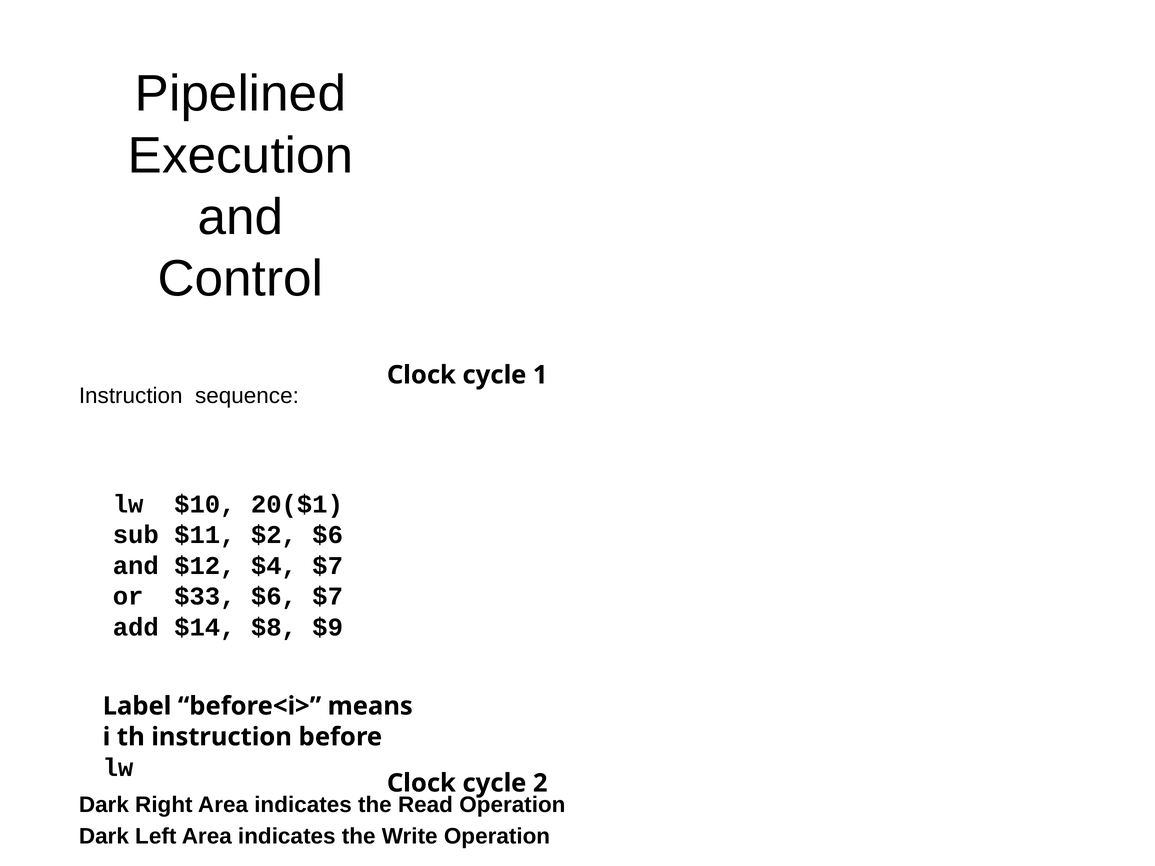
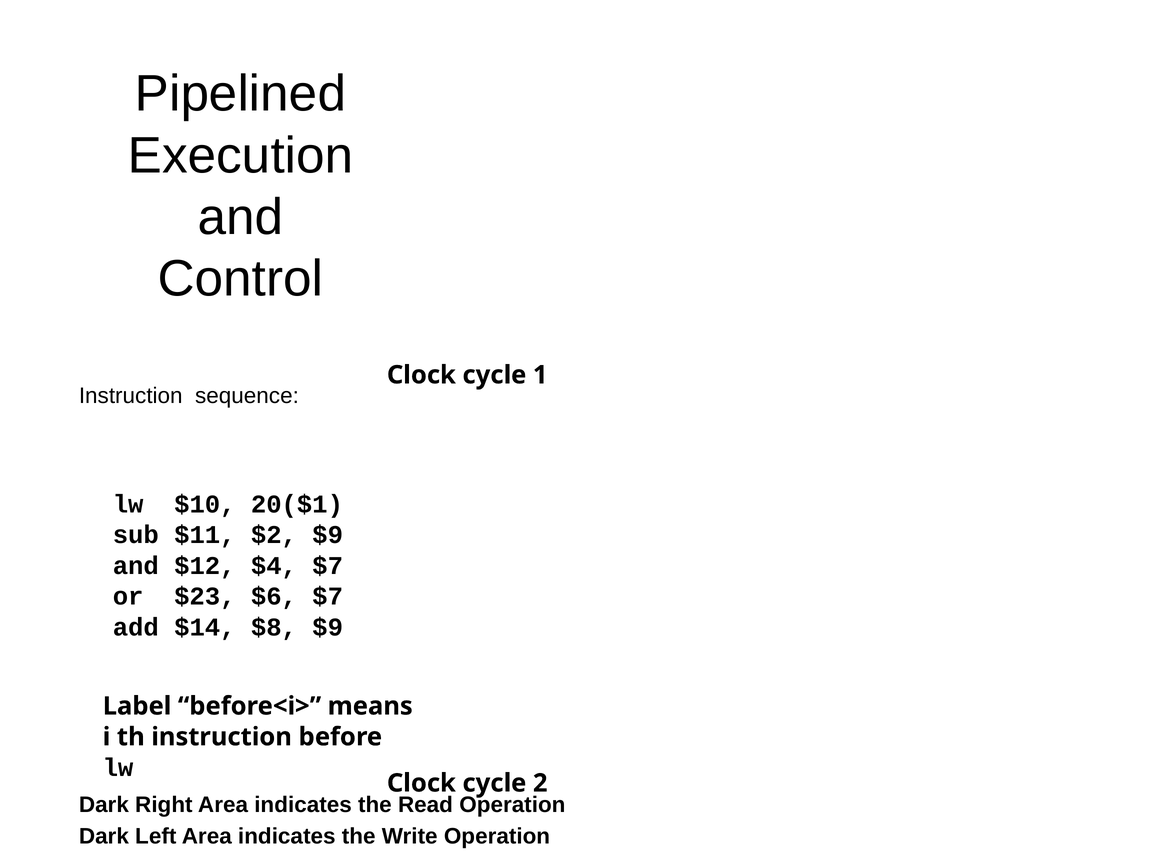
$2 $6: $6 -> $9
$33: $33 -> $23
